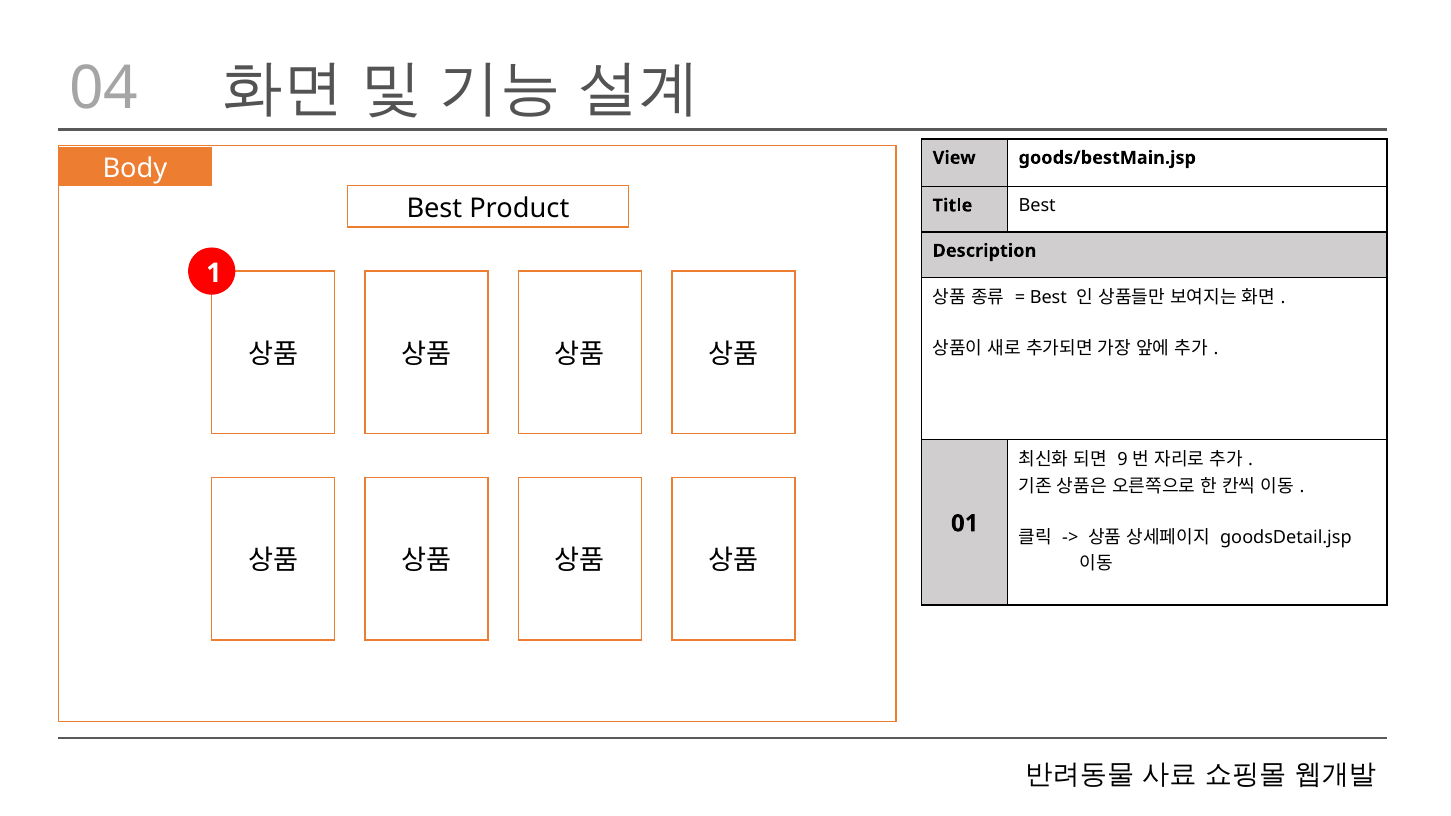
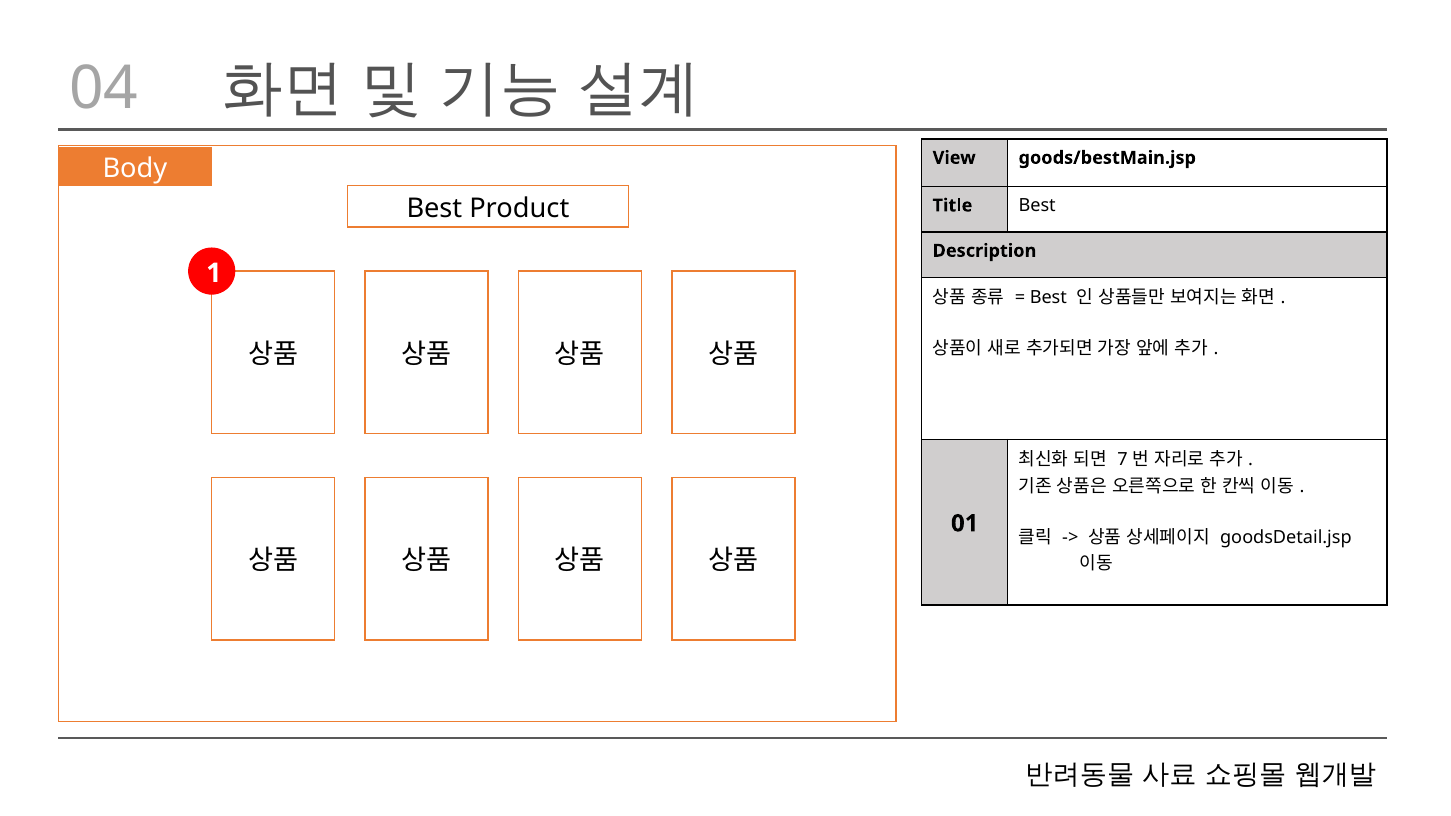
9: 9 -> 7
